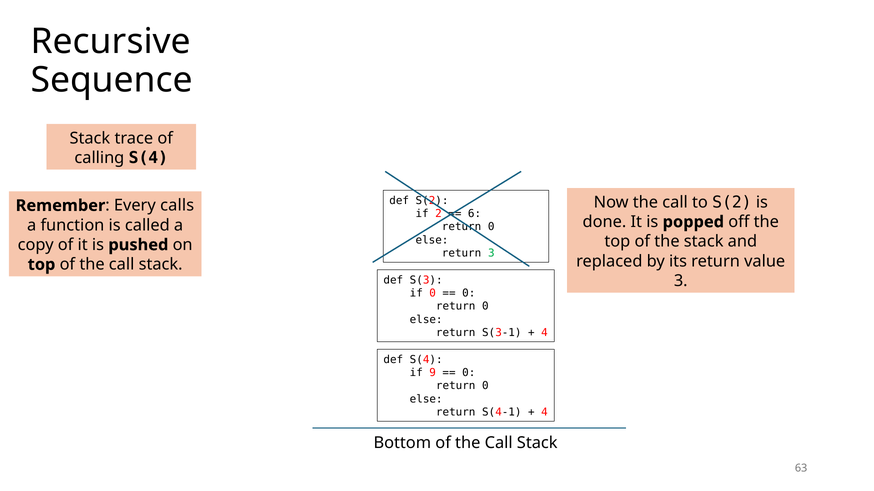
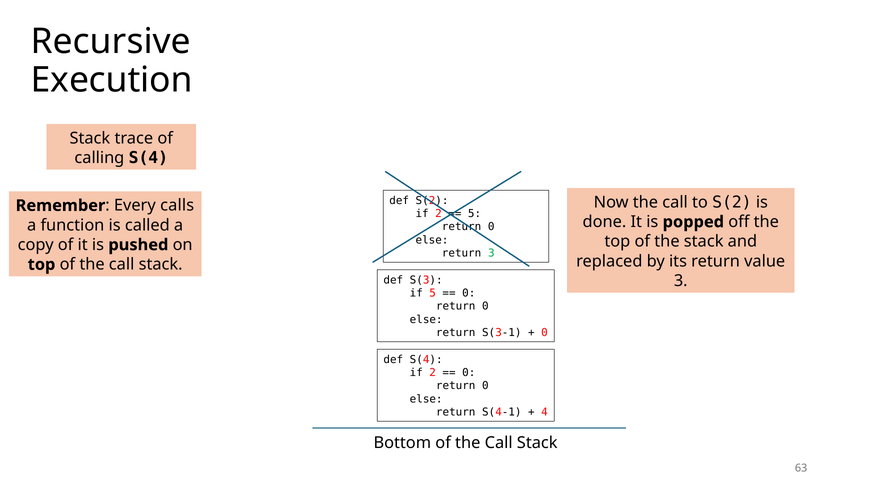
Sequence: Sequence -> Execution
6 at (475, 214): 6 -> 5
if 0: 0 -> 5
4 at (545, 333): 4 -> 0
9 at (433, 373): 9 -> 2
